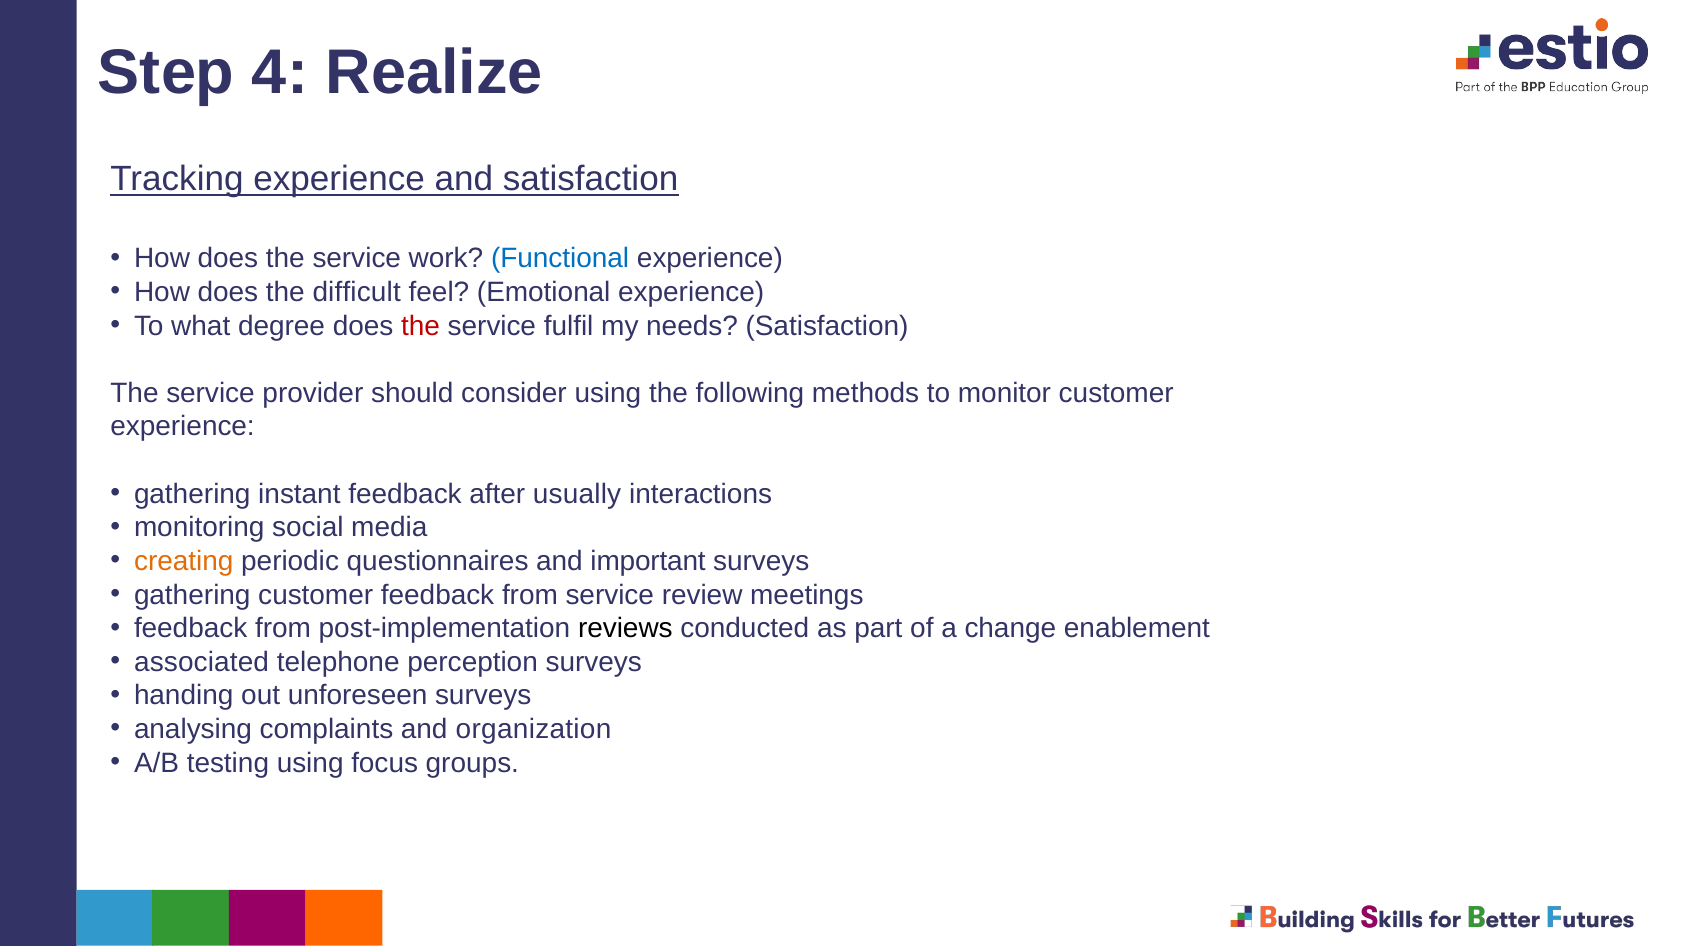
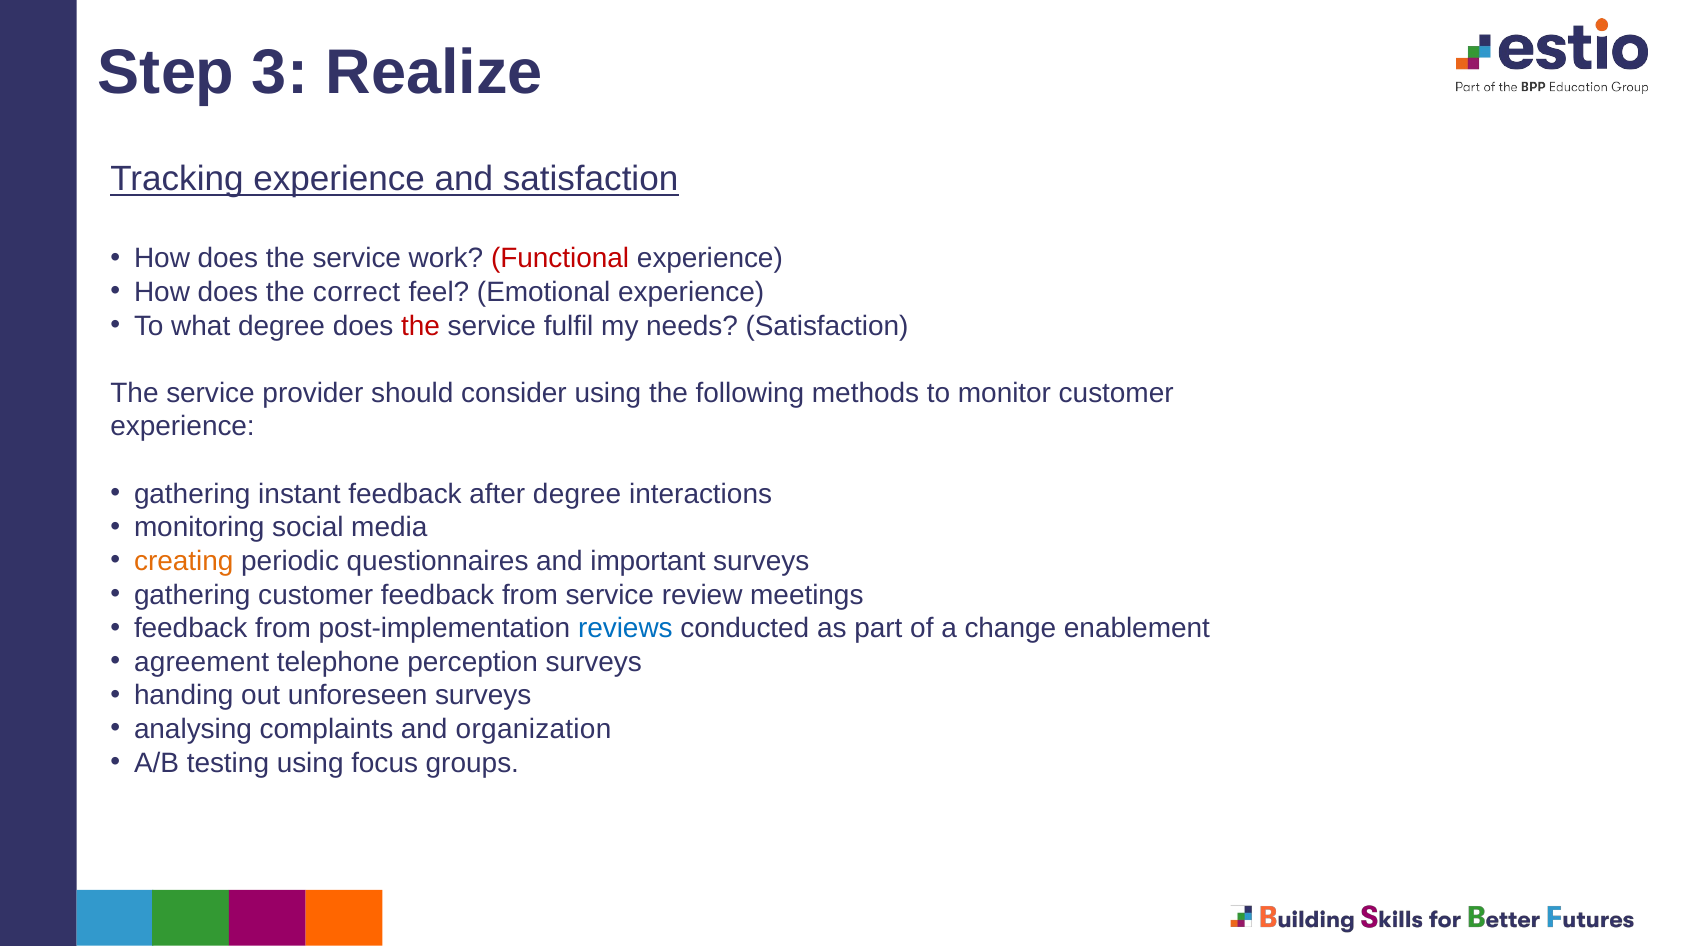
4: 4 -> 3
Functional colour: blue -> red
difficult: difficult -> correct
after usually: usually -> degree
reviews colour: black -> blue
associated: associated -> agreement
